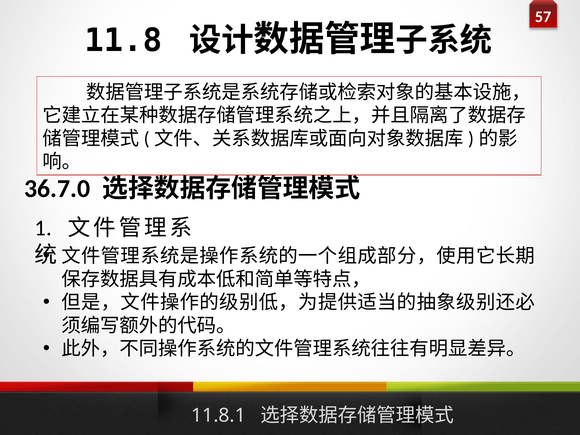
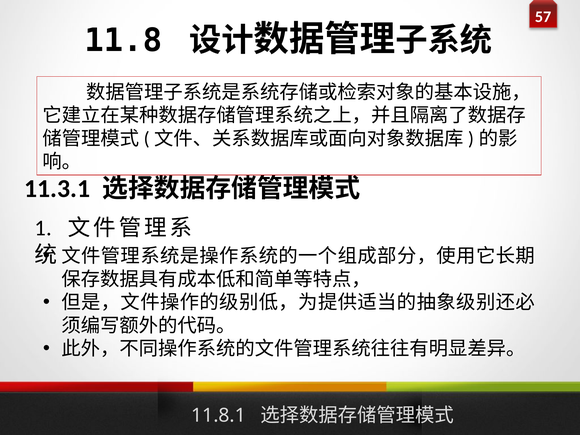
36.7.0: 36.7.0 -> 11.3.1
